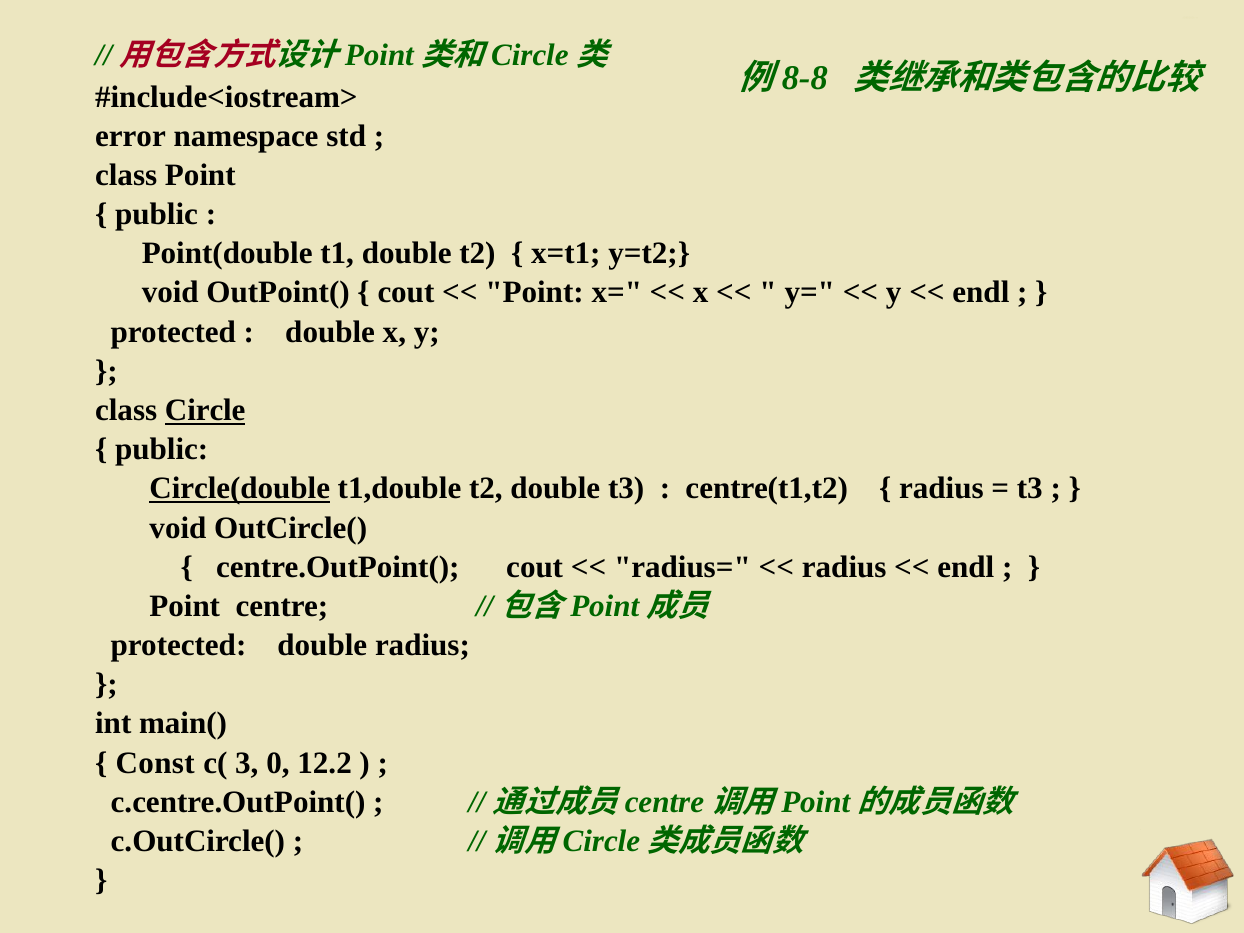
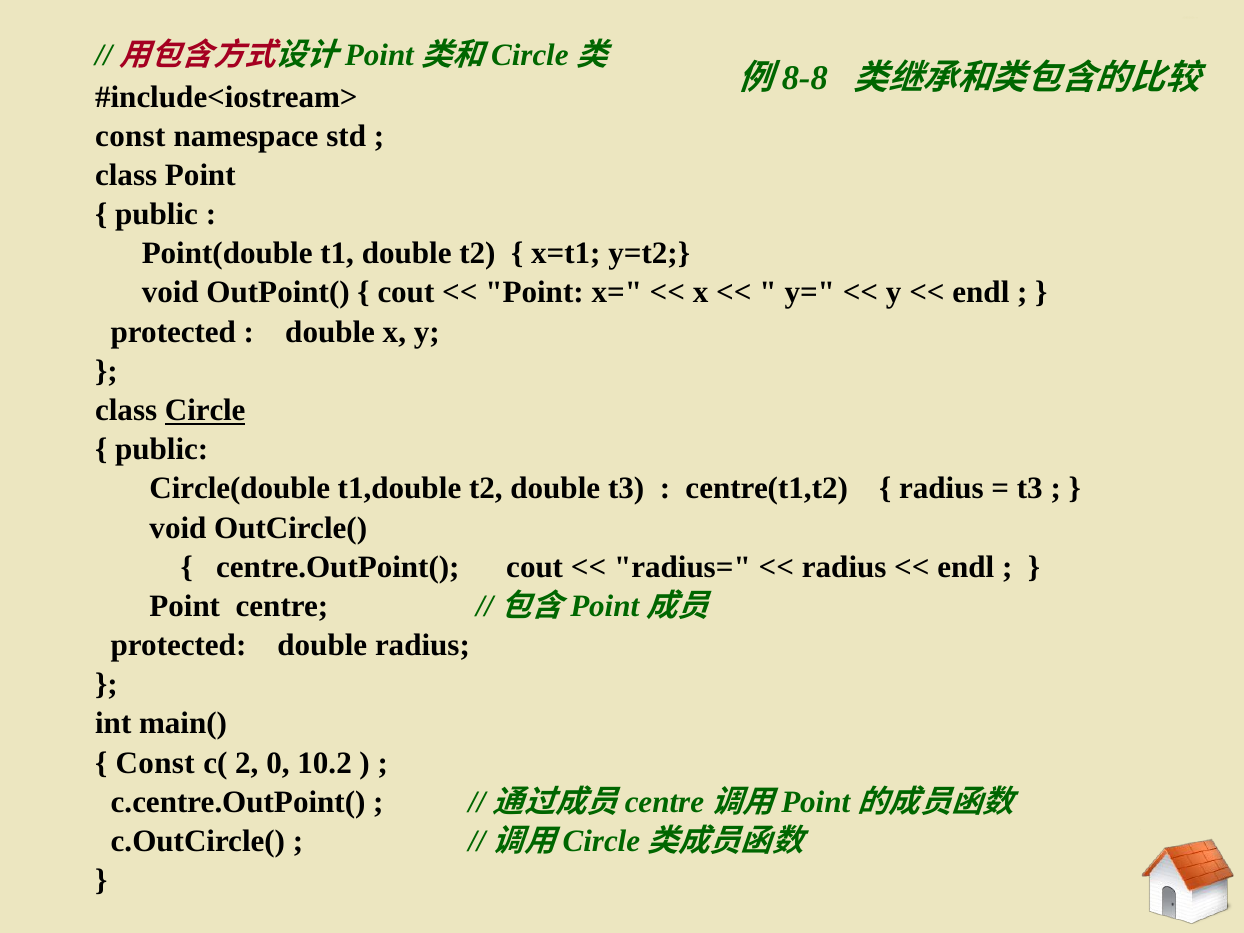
error at (130, 136): error -> const
Circle(double underline: present -> none
3: 3 -> 2
12.2: 12.2 -> 10.2
